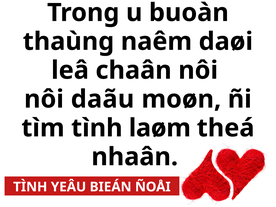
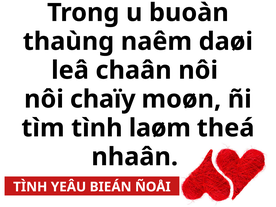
daãu: daãu -> chaïy
